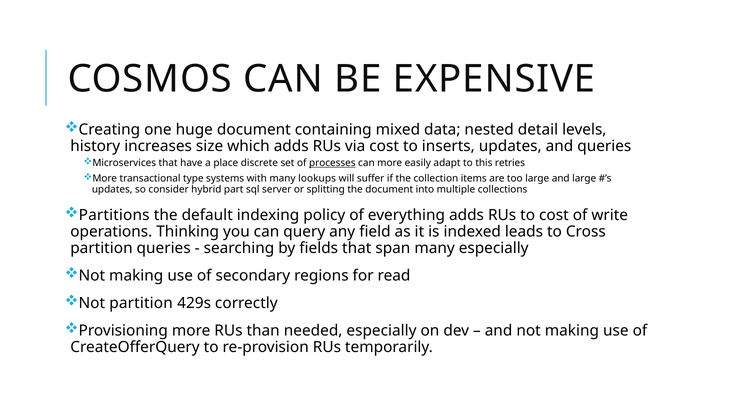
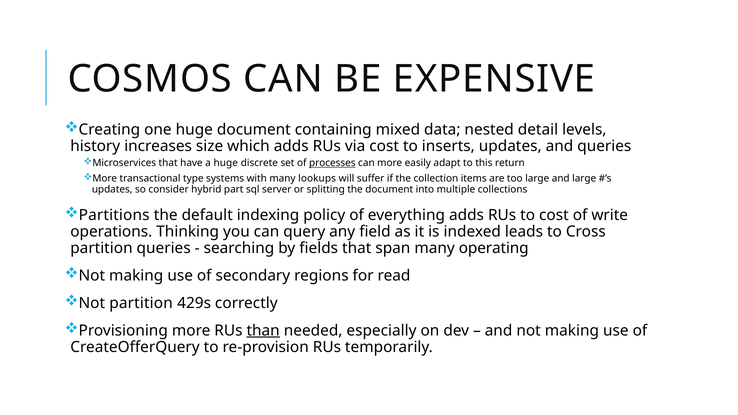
a place: place -> huge
retries: retries -> return
many especially: especially -> operating
than underline: none -> present
